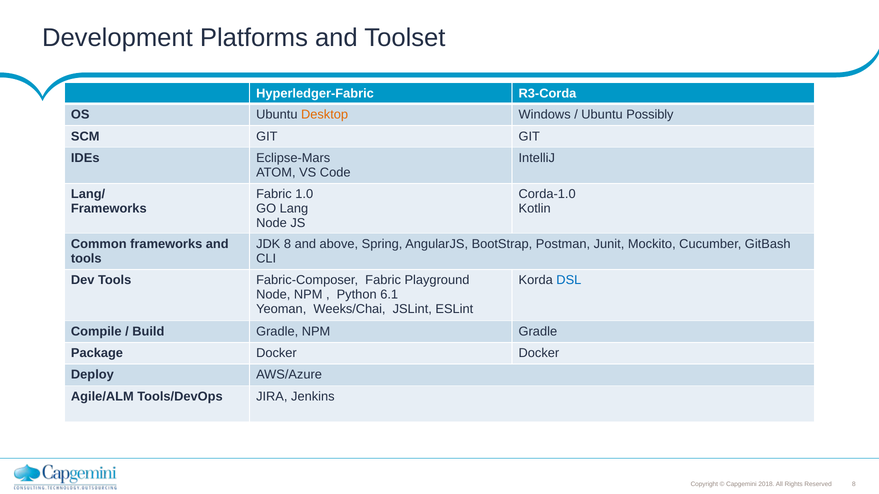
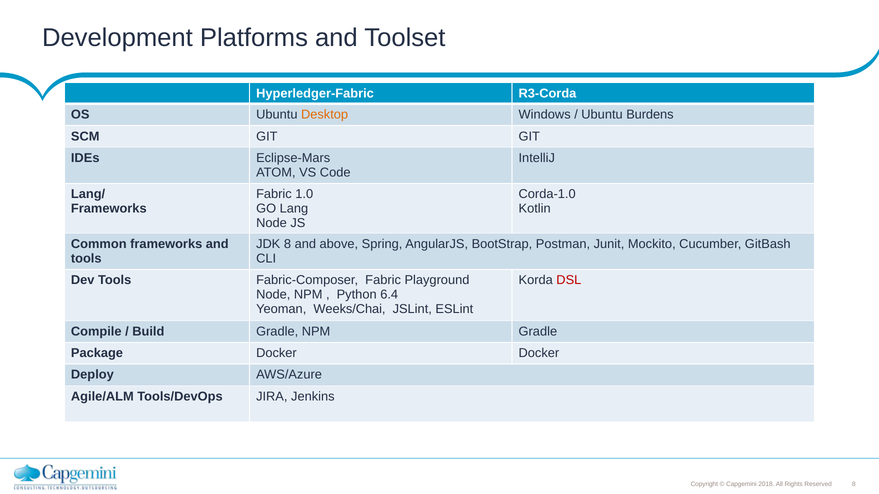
Possibly: Possibly -> Burdens
DSL colour: blue -> red
6.1: 6.1 -> 6.4
